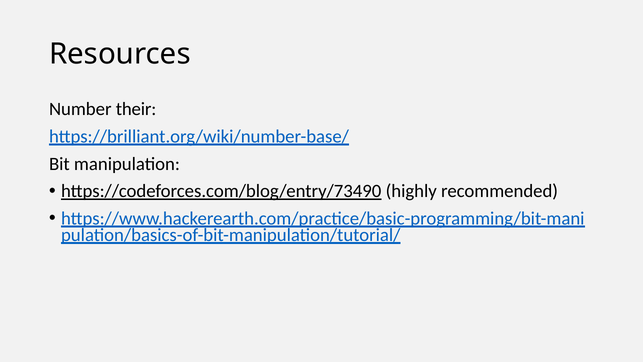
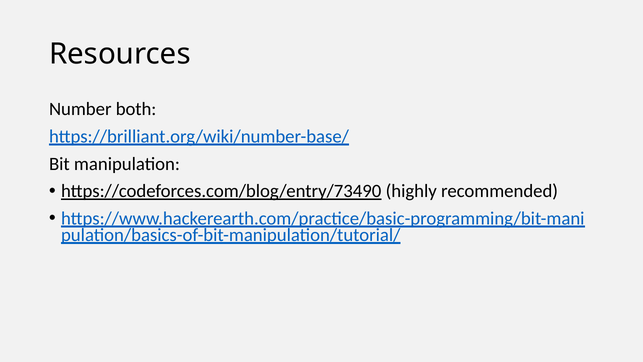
their: their -> both
